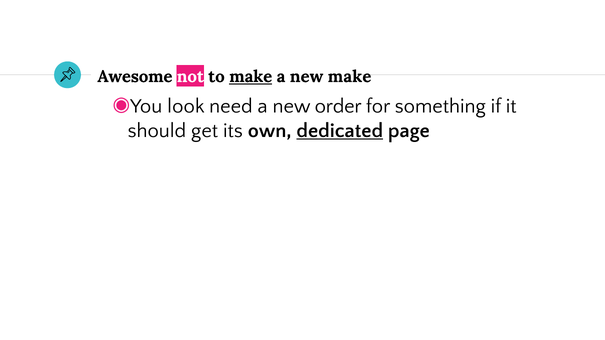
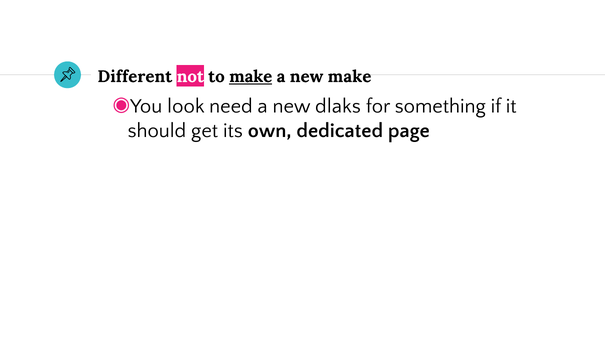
Awesome: Awesome -> Different
order: order -> dlaks
dedicated underline: present -> none
